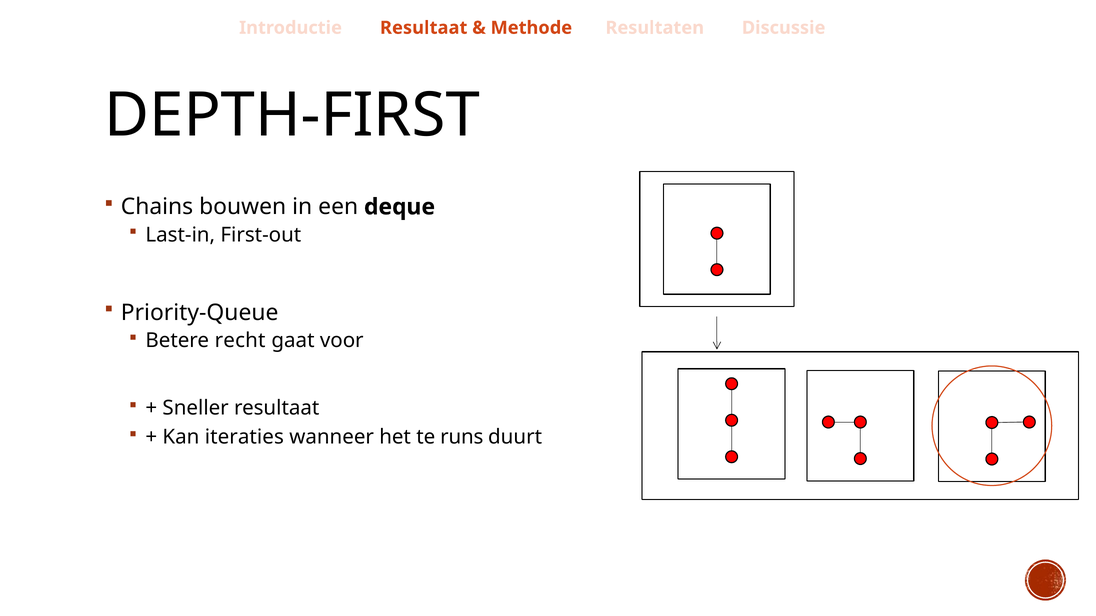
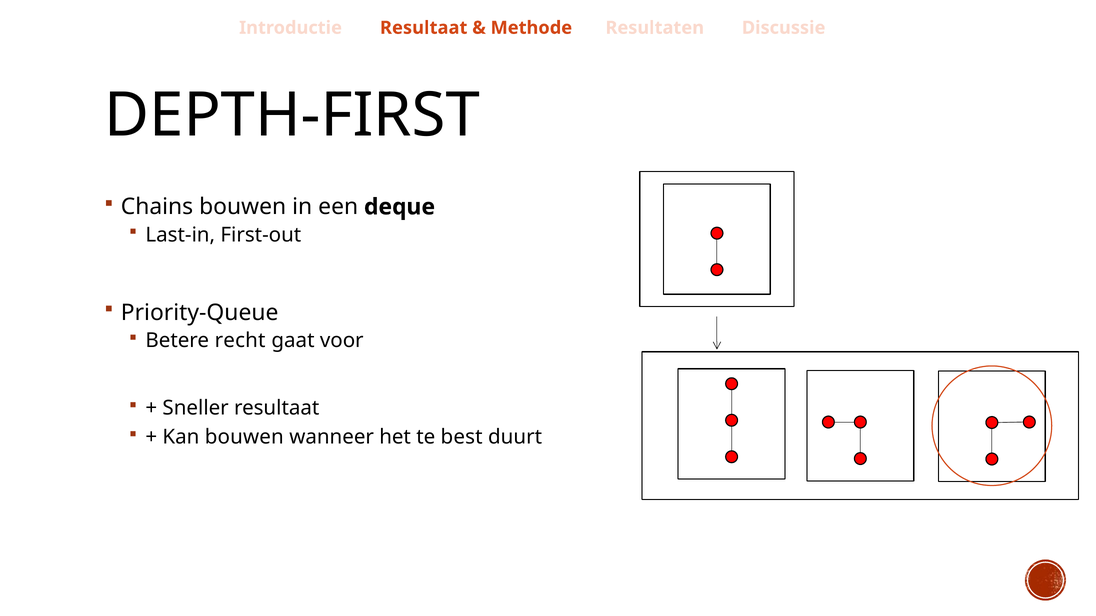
Kan iteraties: iteraties -> bouwen
runs: runs -> best
